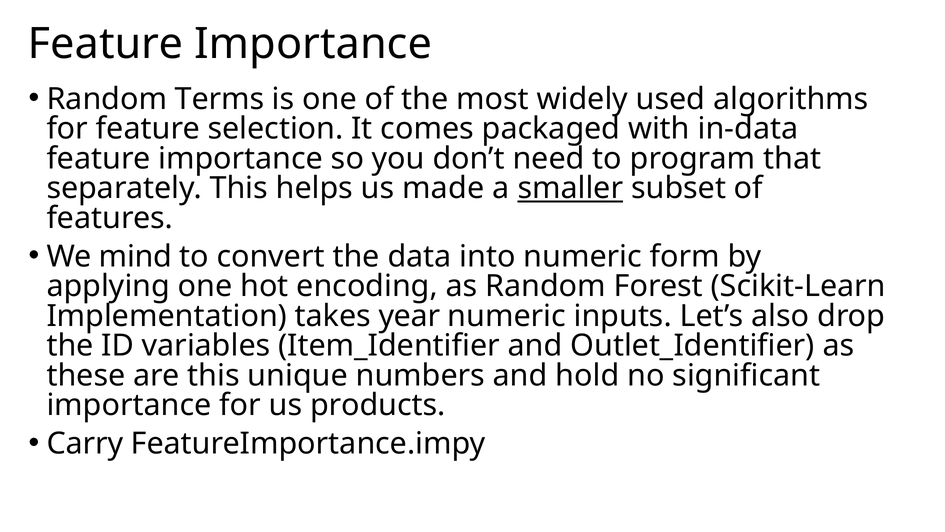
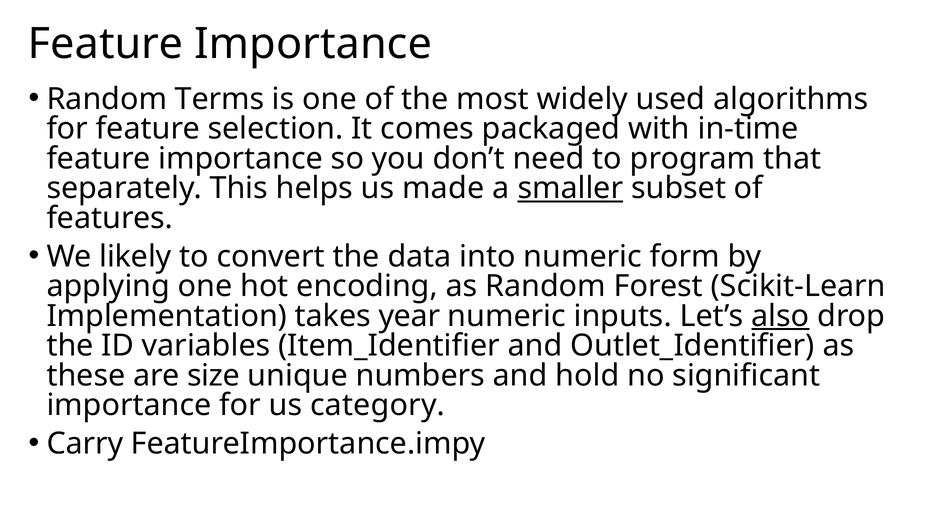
in-data: in-data -> in-time
mind: mind -> likely
also underline: none -> present
are this: this -> size
products: products -> category
